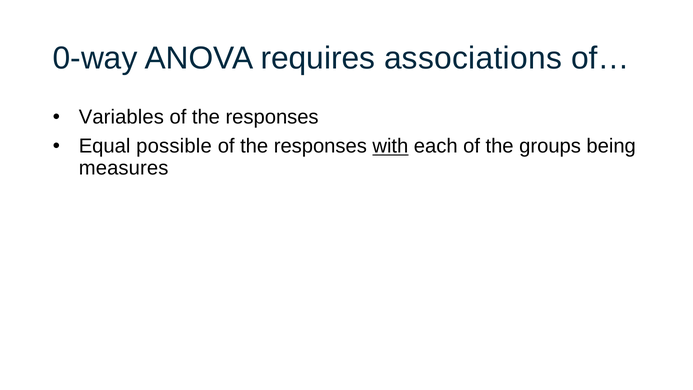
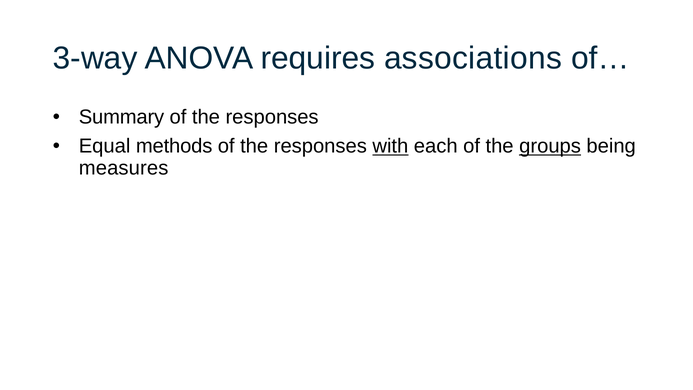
0-way: 0-way -> 3-way
Variables: Variables -> Summary
possible: possible -> methods
groups underline: none -> present
